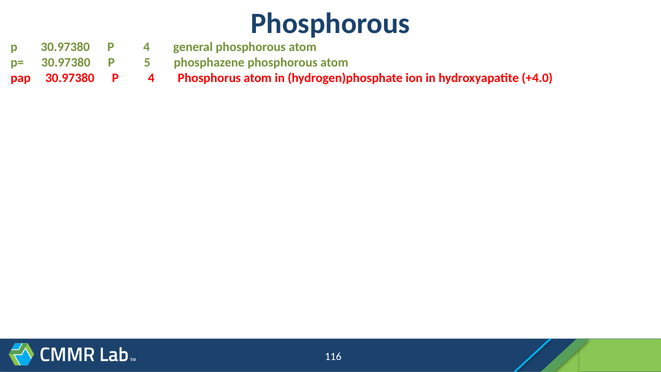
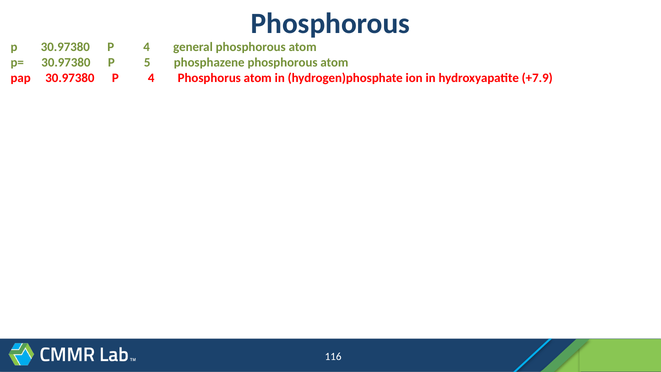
+4.0: +4.0 -> +7.9
